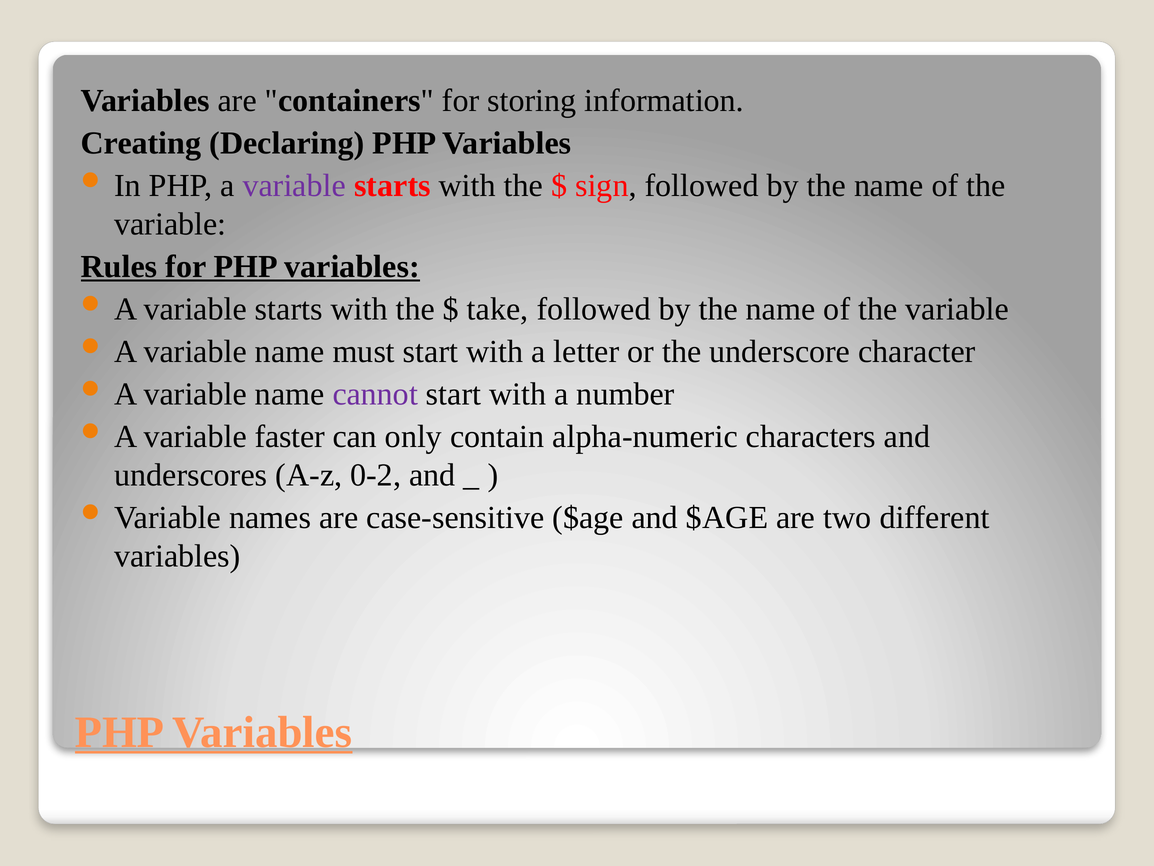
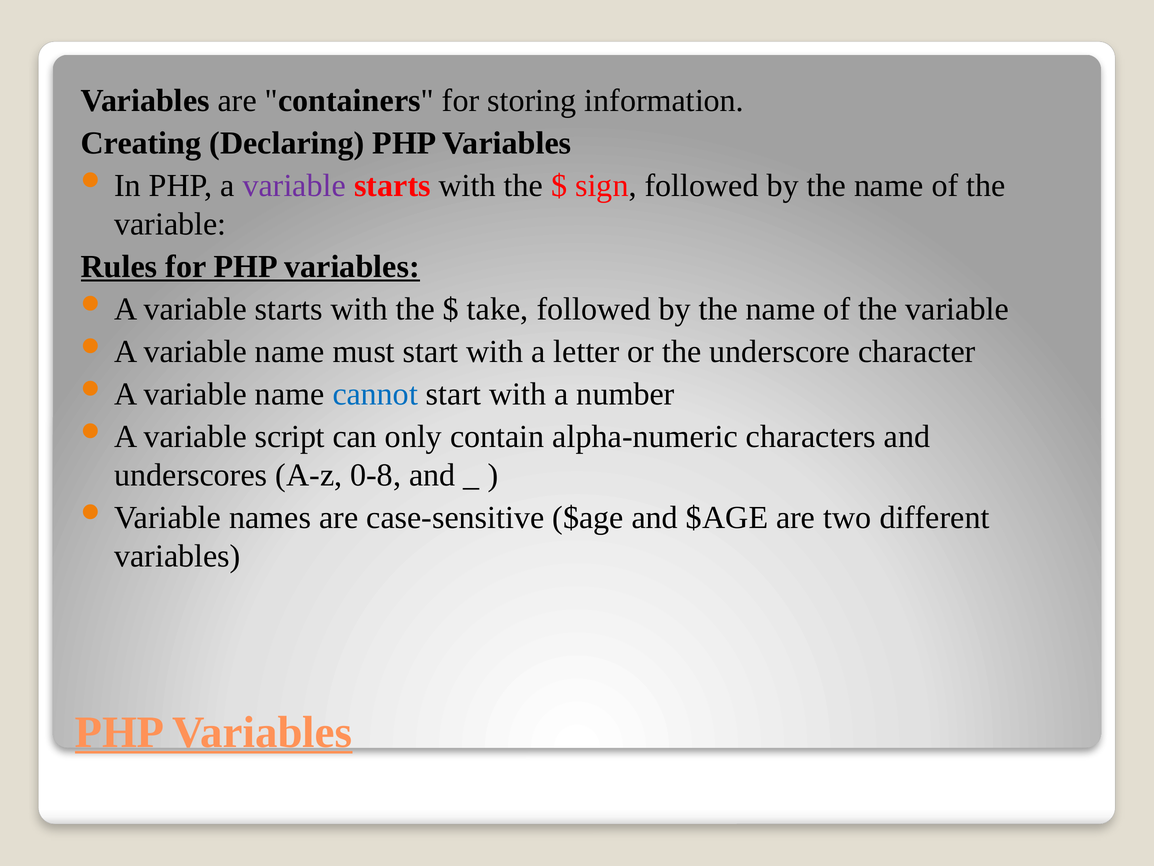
cannot colour: purple -> blue
faster: faster -> script
0-2: 0-2 -> 0-8
